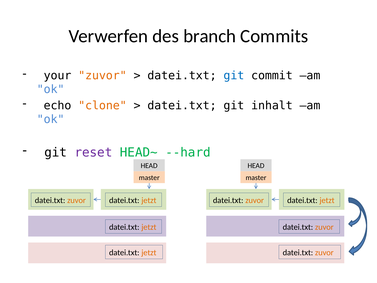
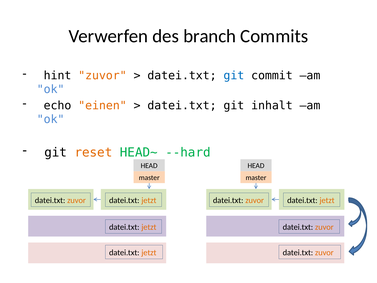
your: your -> hint
clone: clone -> einen
reset colour: purple -> orange
